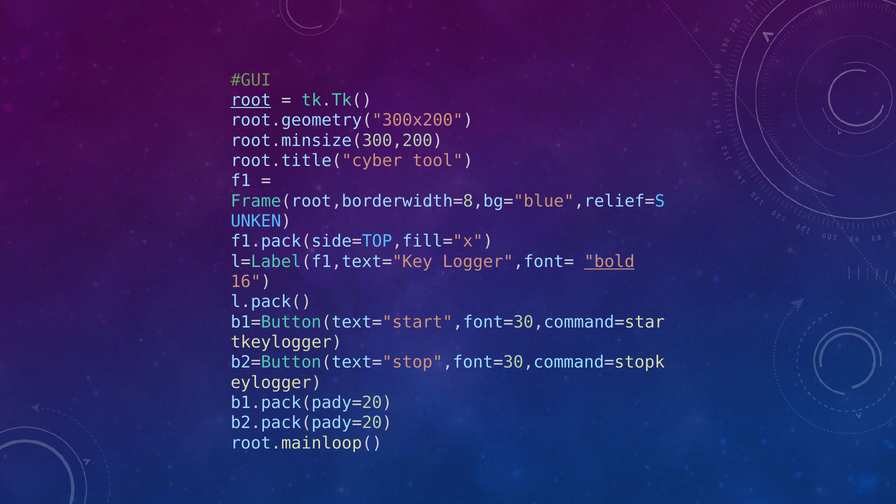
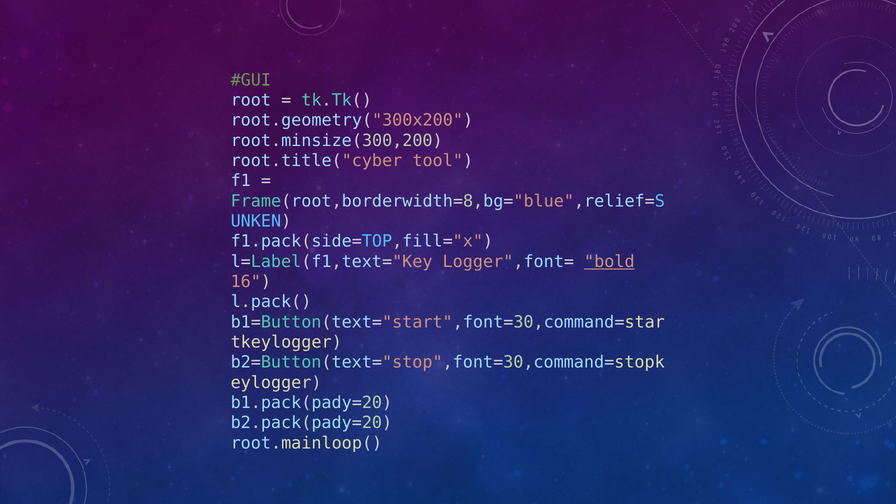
root underline: present -> none
